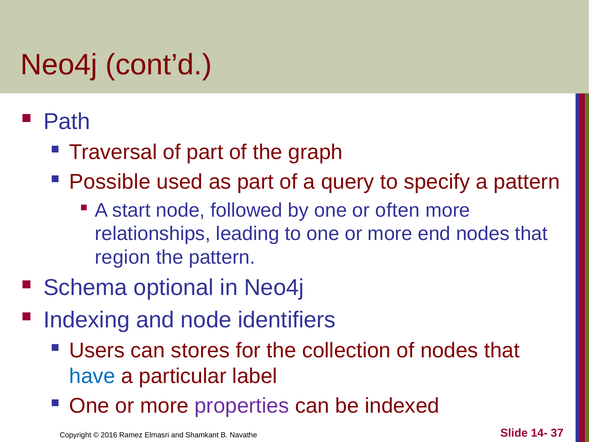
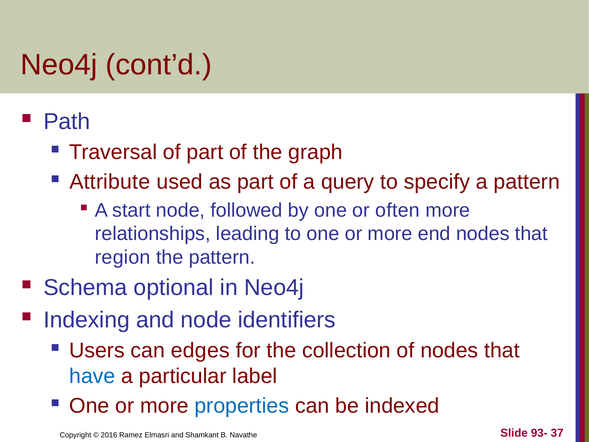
Possible: Possible -> Attribute
stores: stores -> edges
properties colour: purple -> blue
14-: 14- -> 93-
